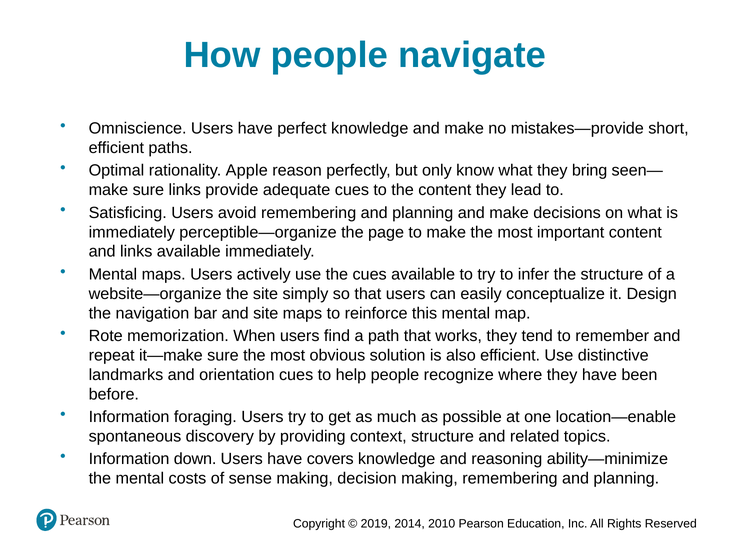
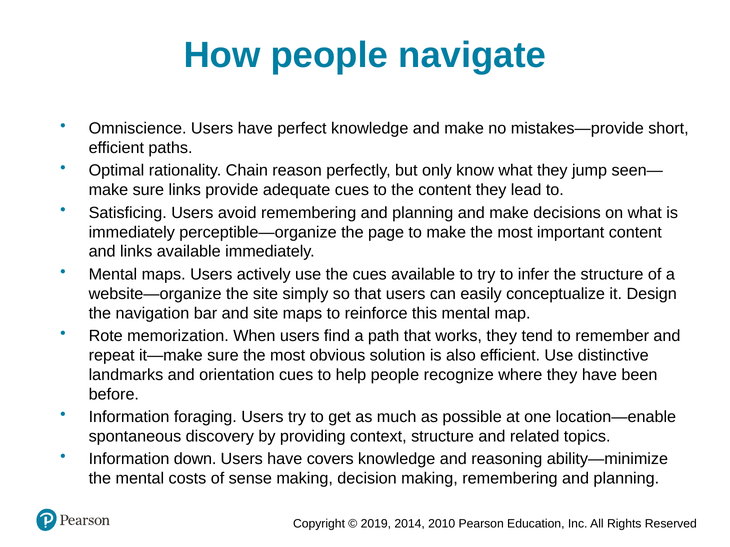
Apple: Apple -> Chain
bring: bring -> jump
